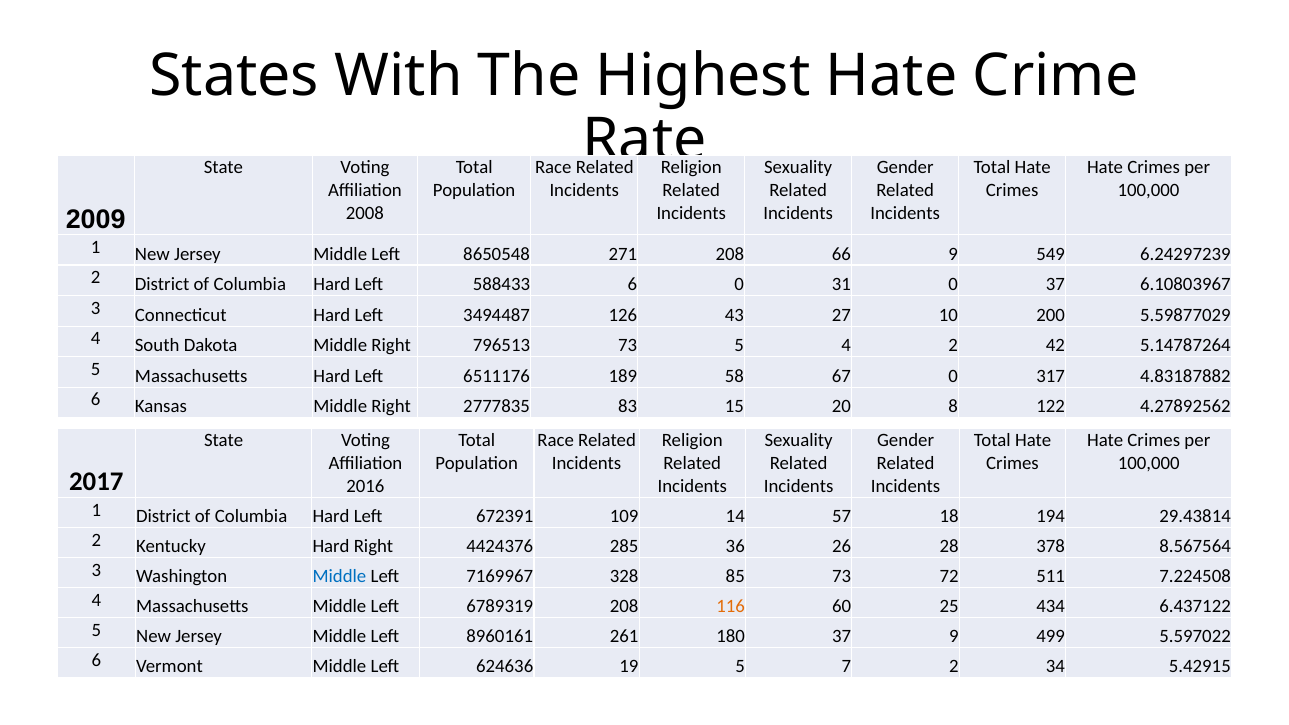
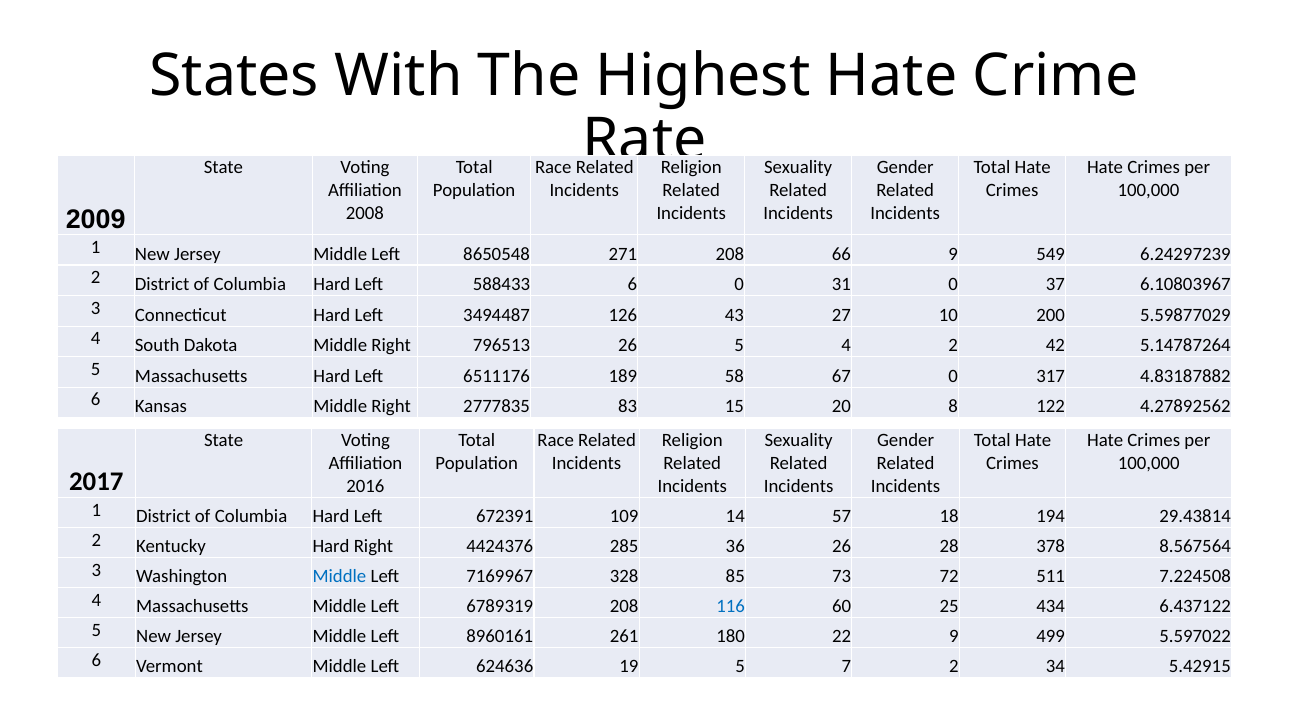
796513 73: 73 -> 26
116 colour: orange -> blue
180 37: 37 -> 22
